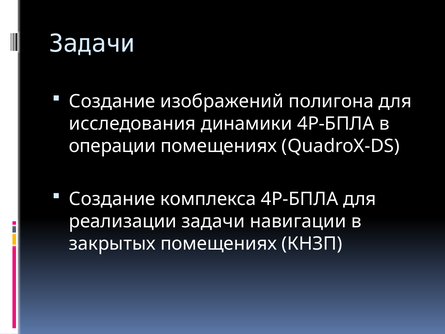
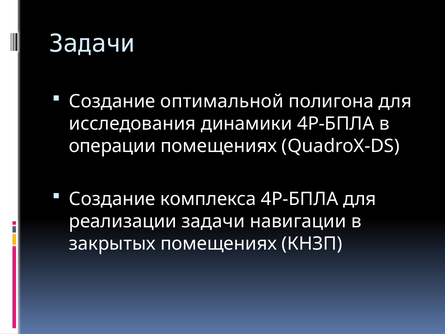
изображений: изображений -> оптимальной
